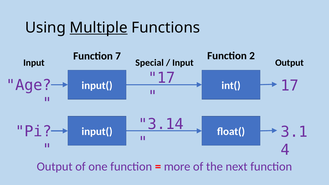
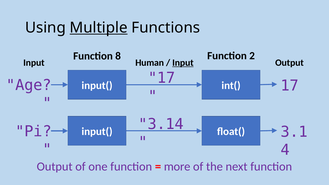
7: 7 -> 8
Special: Special -> Human
Input at (183, 63) underline: none -> present
